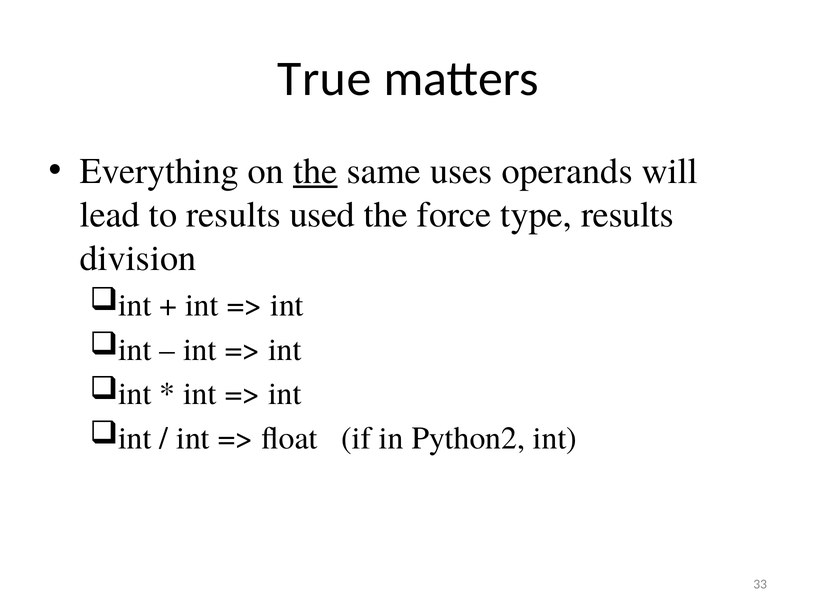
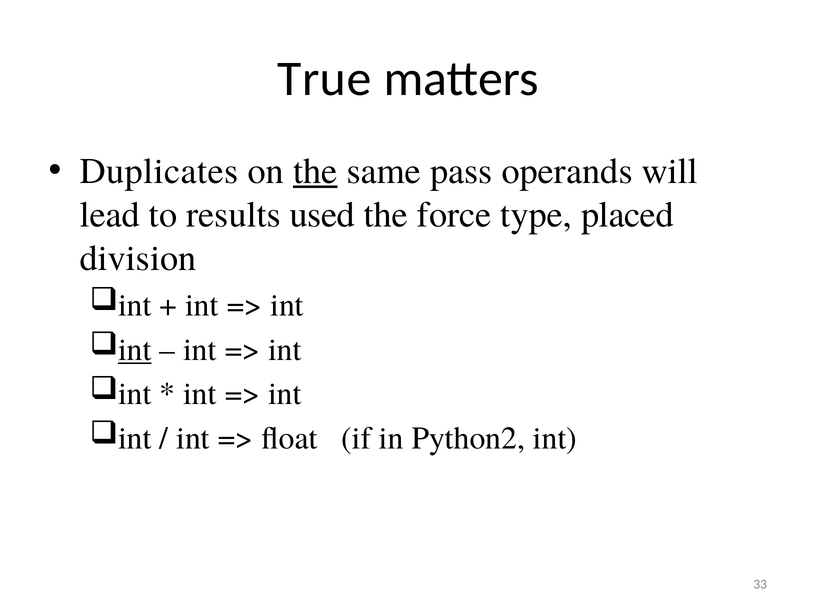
Everything: Everything -> Duplicates
uses: uses -> pass
type results: results -> placed
int at (135, 350) underline: none -> present
